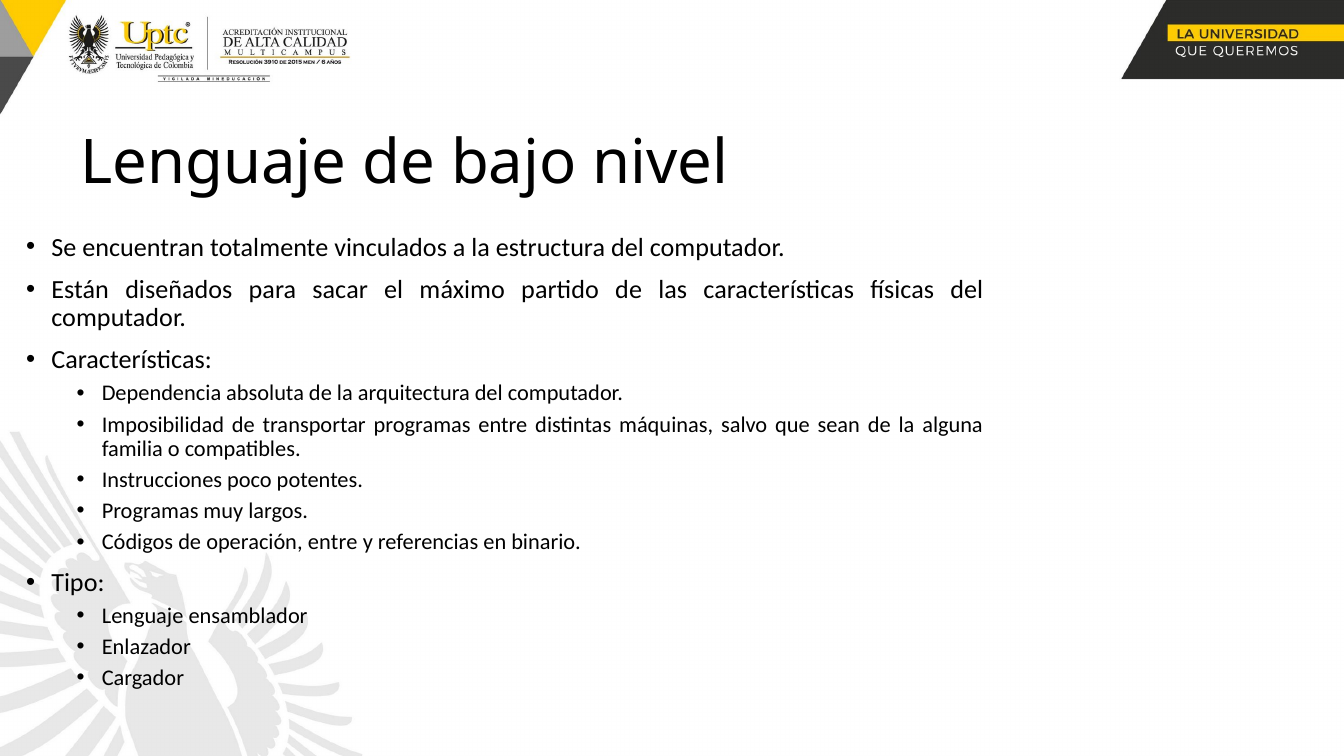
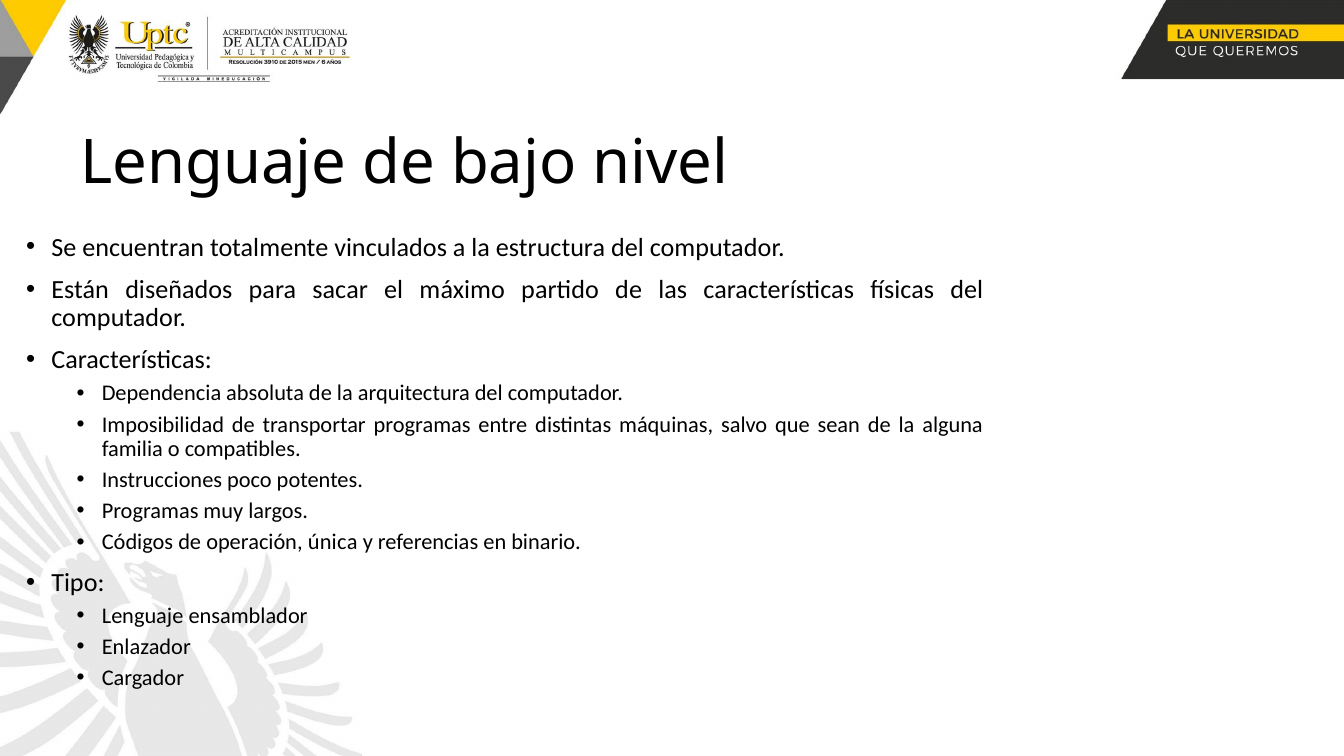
operación entre: entre -> única
